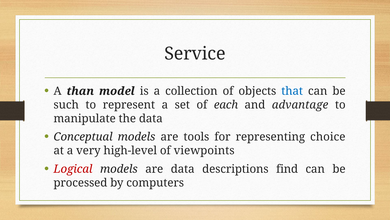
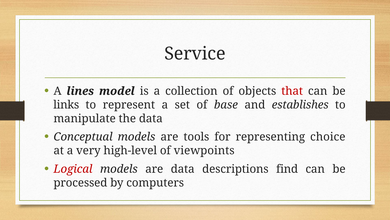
than: than -> lines
that colour: blue -> red
such: such -> links
each: each -> base
advantage: advantage -> establishes
